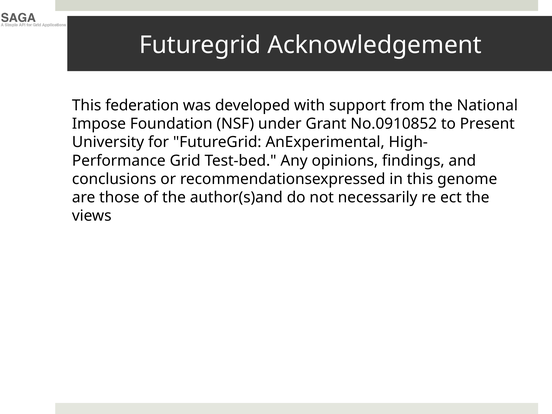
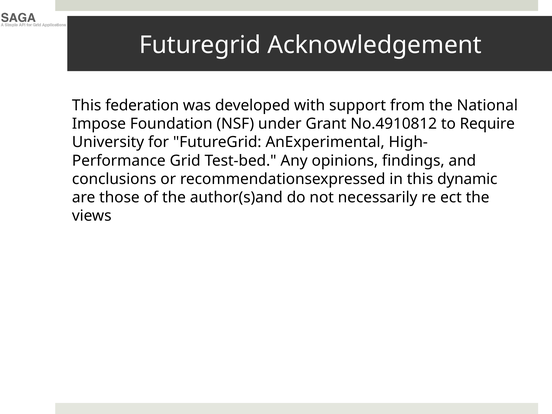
No.0910852: No.0910852 -> No.4910812
Present: Present -> Require
genome: genome -> dynamic
